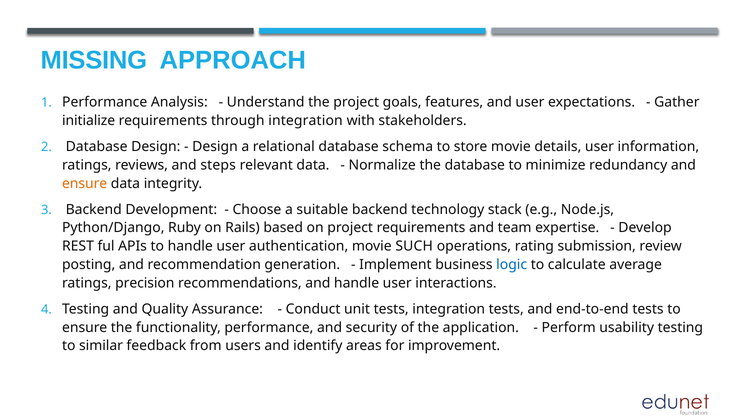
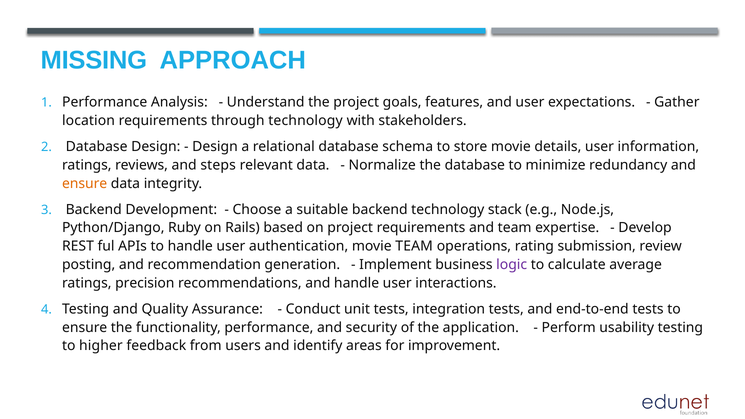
initialize: initialize -> location
through integration: integration -> technology
movie SUCH: SUCH -> TEAM
logic colour: blue -> purple
similar: similar -> higher
